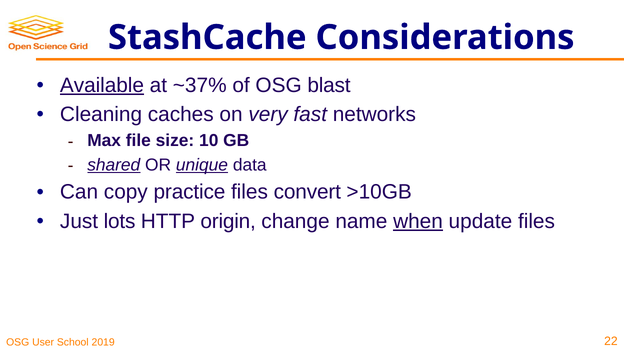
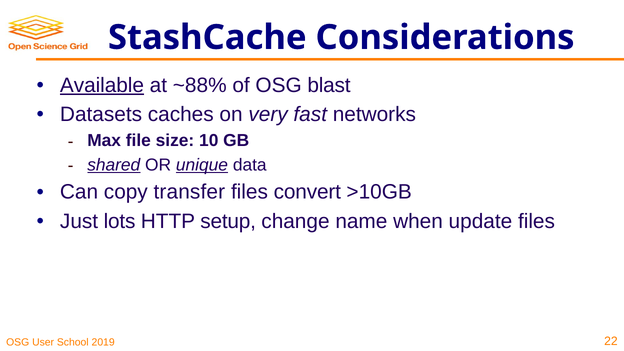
~37%: ~37% -> ~88%
Cleaning: Cleaning -> Datasets
practice: practice -> transfer
origin: origin -> setup
when underline: present -> none
